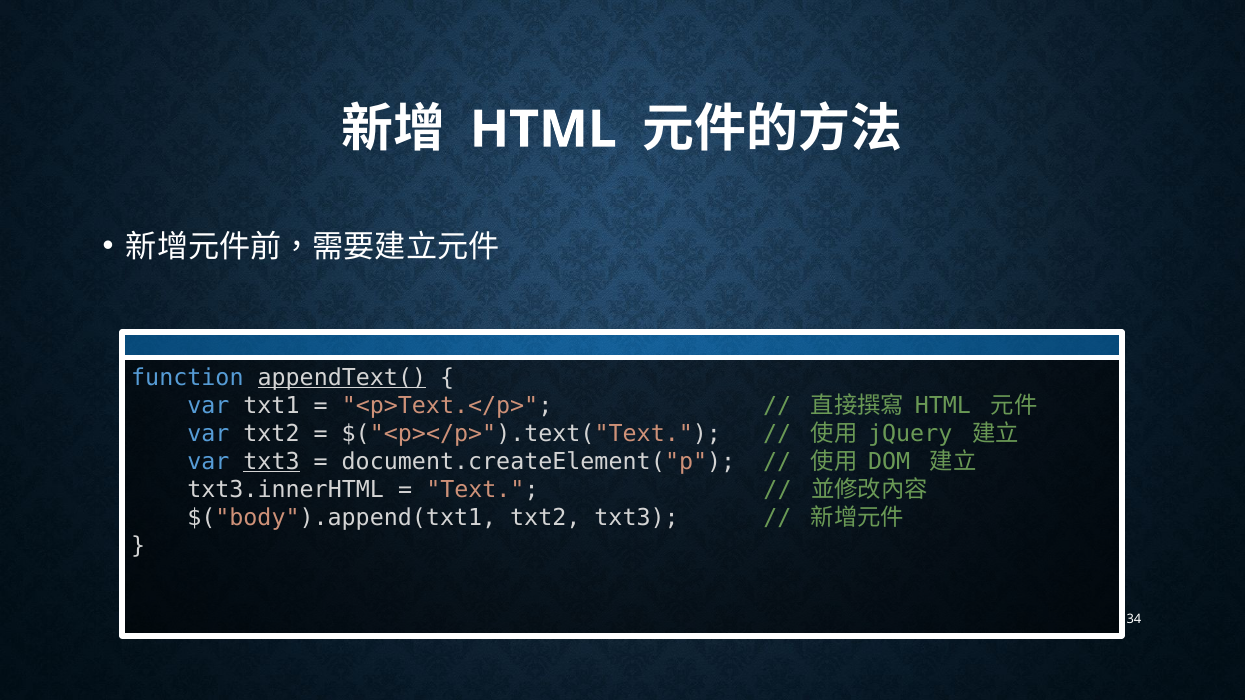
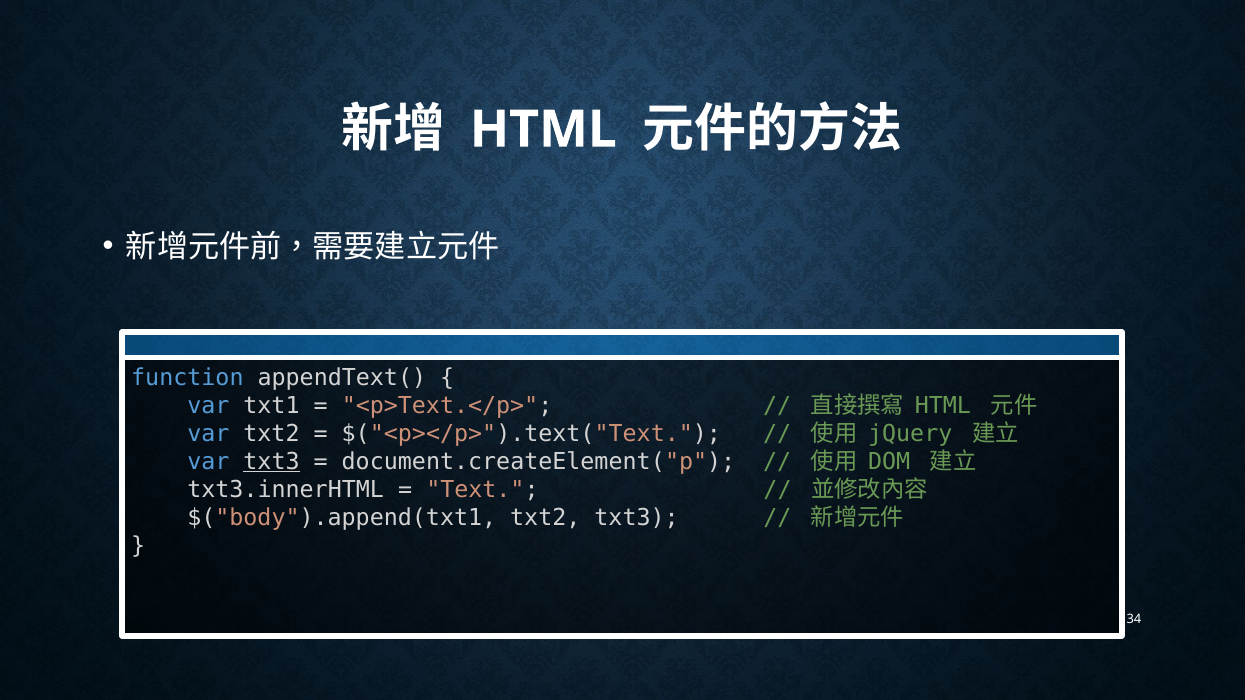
appendText( underline: present -> none
